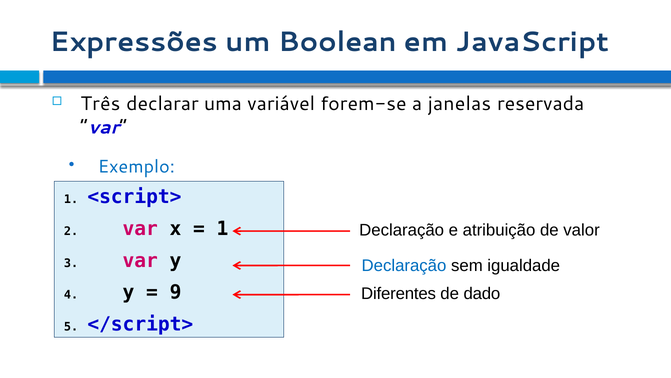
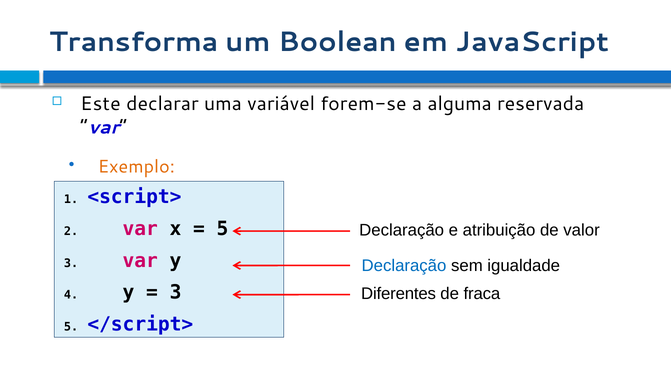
Expressões: Expressões -> Transforma
Três: Três -> Este
janelas: janelas -> alguma
Exemplo colour: blue -> orange
1 at (223, 228): 1 -> 5
dado: dado -> fraca
9 at (176, 292): 9 -> 3
